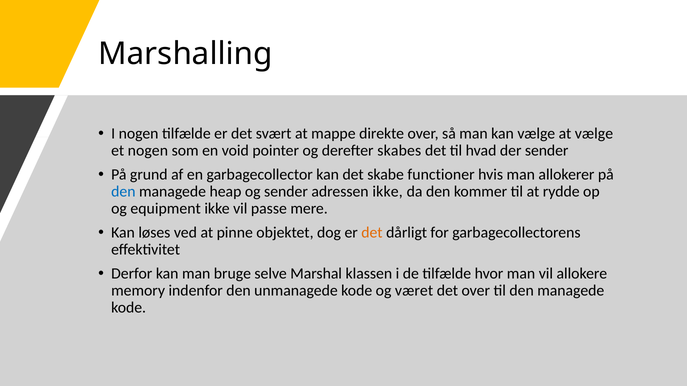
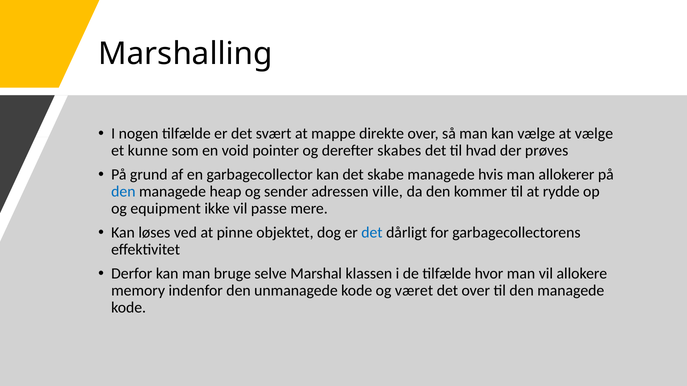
et nogen: nogen -> kunne
der sender: sender -> prøves
skabe functioner: functioner -> managede
adressen ikke: ikke -> ville
det at (372, 233) colour: orange -> blue
